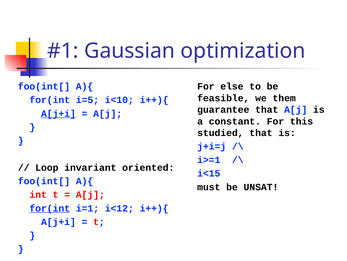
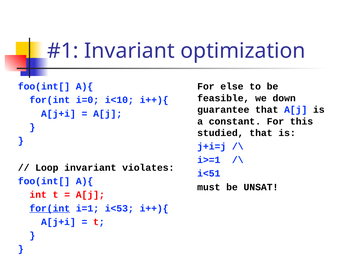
Gaussian at (130, 51): Gaussian -> Invariant
them: them -> down
i=5: i=5 -> i=0
A[j+i at (58, 113) underline: present -> none
oriented: oriented -> violates
i<15: i<15 -> i<51
i<12: i<12 -> i<53
